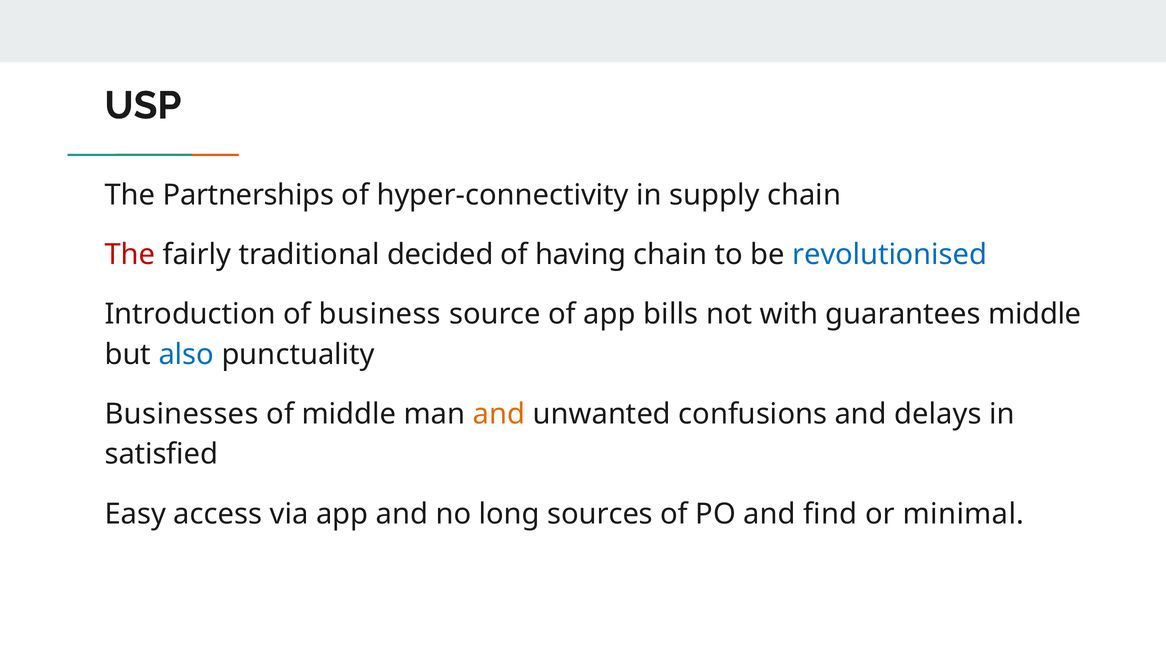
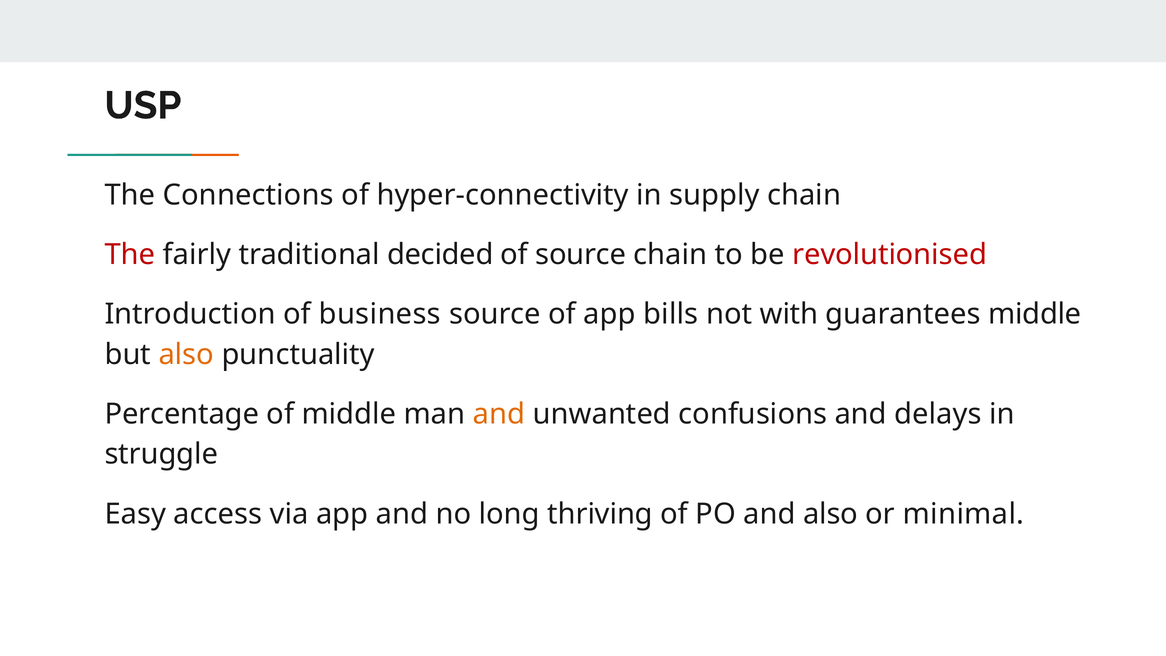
Partnerships: Partnerships -> Connections
of having: having -> source
revolutionised colour: blue -> red
also at (186, 354) colour: blue -> orange
Businesses: Businesses -> Percentage
satisfied: satisfied -> struggle
sources: sources -> thriving
and find: find -> also
